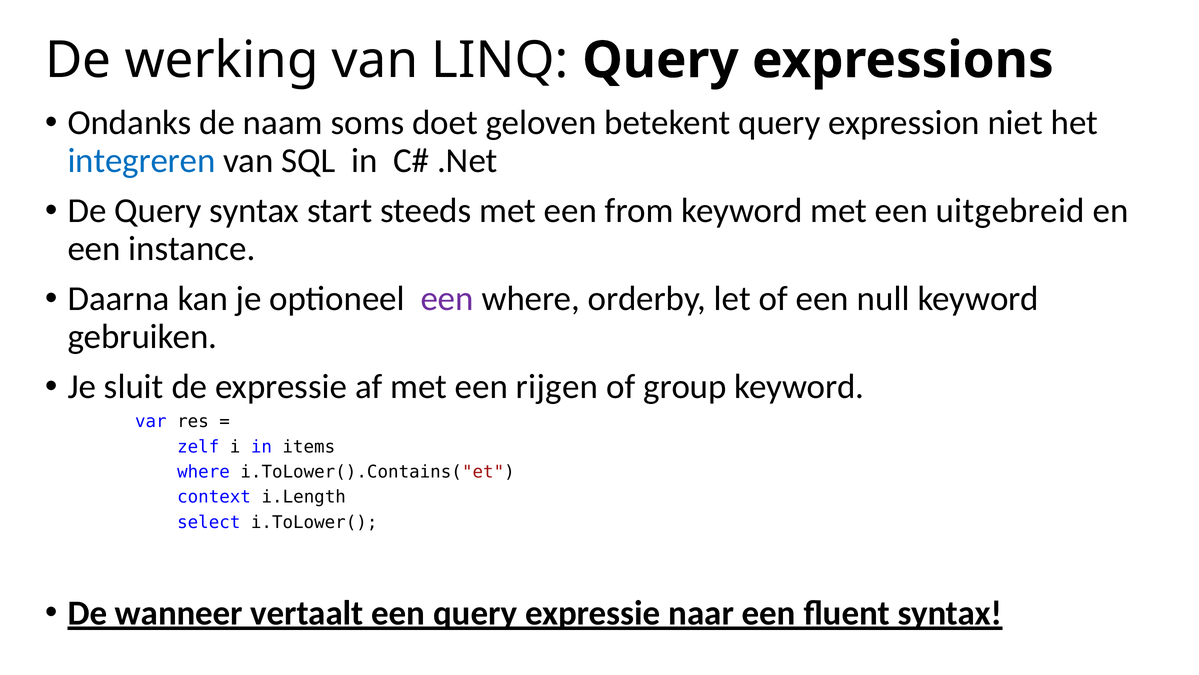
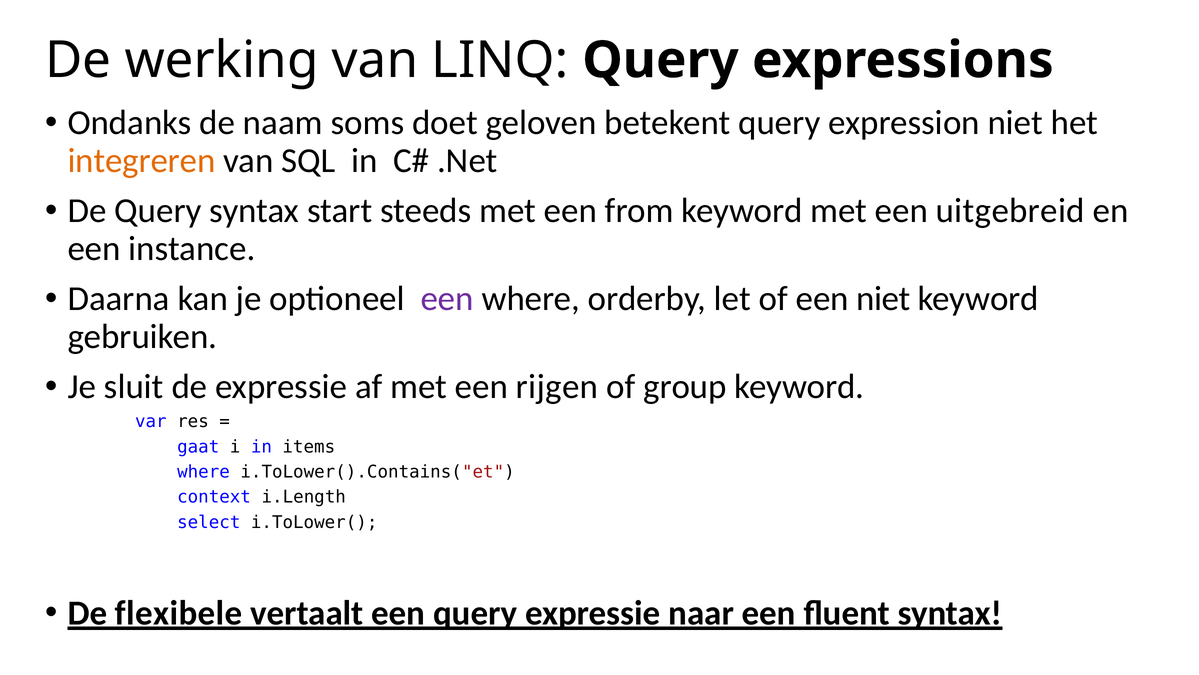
integreren colour: blue -> orange
een null: null -> niet
zelf: zelf -> gaat
wanneer: wanneer -> flexibele
